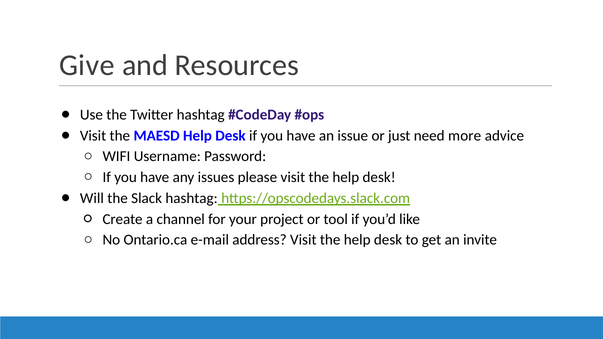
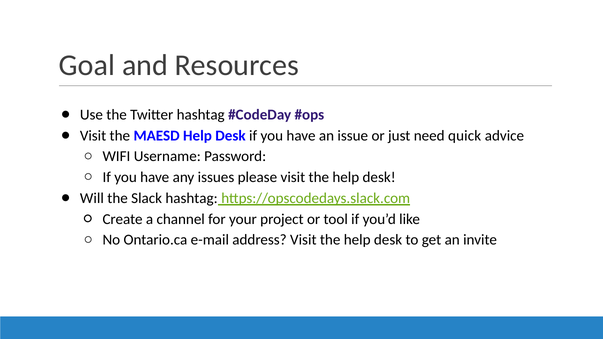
Give: Give -> Goal
more: more -> quick
